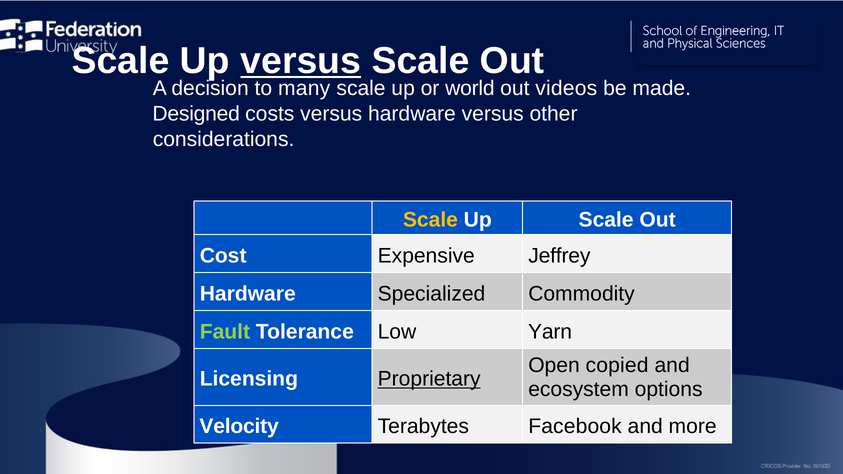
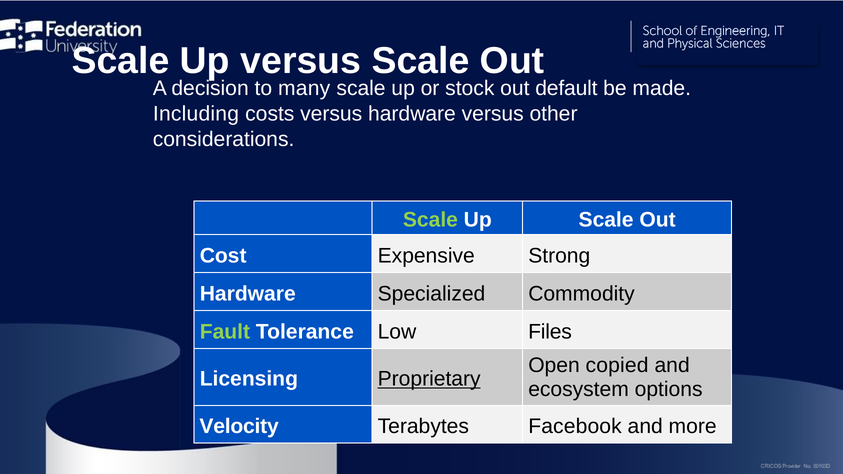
versus at (301, 61) underline: present -> none
world: world -> stock
videos: videos -> default
Designed: Designed -> Including
Scale at (430, 220) colour: yellow -> light green
Jeffrey: Jeffrey -> Strong
Yarn: Yarn -> Files
